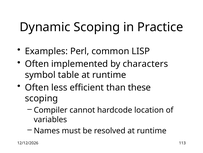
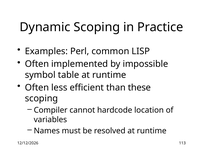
characters: characters -> impossible
